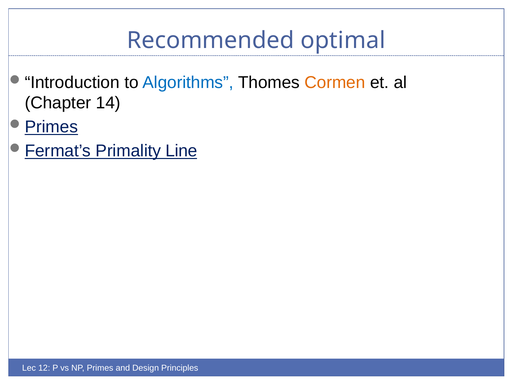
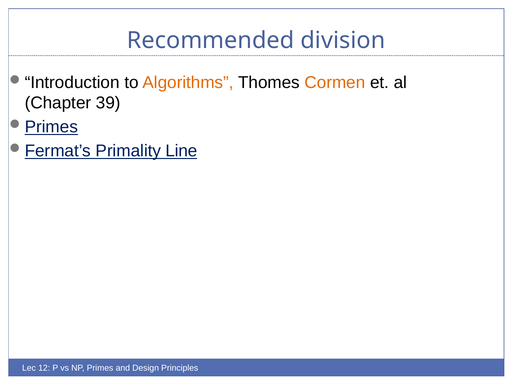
optimal: optimal -> division
Algorithms colour: blue -> orange
14: 14 -> 39
